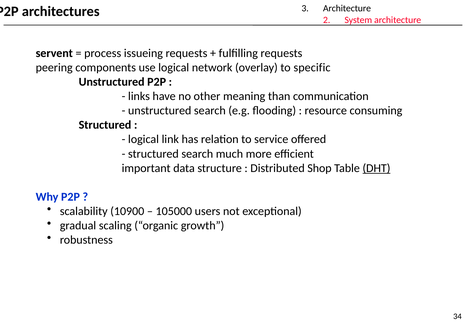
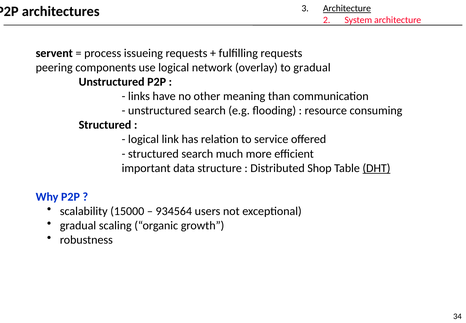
Architecture at (347, 9) underline: none -> present
to specific: specific -> gradual
10900: 10900 -> 15000
105000: 105000 -> 934564
